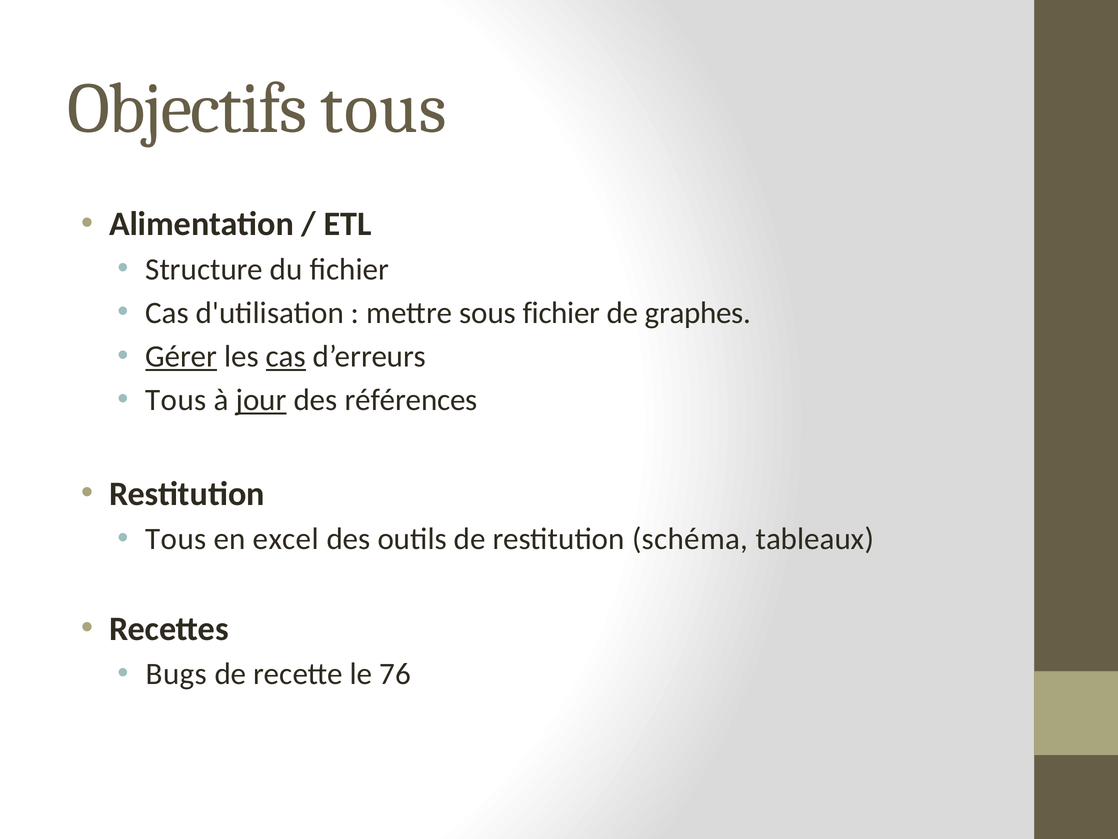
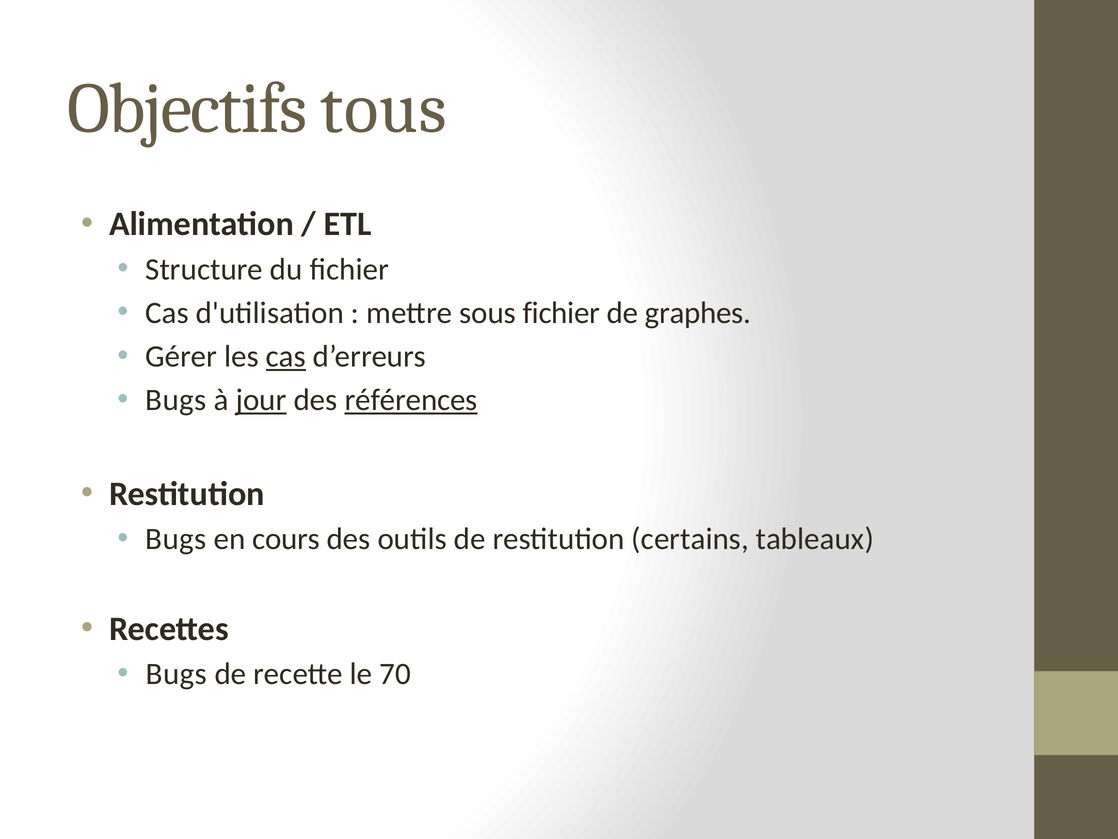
Gérer underline: present -> none
Tous at (176, 400): Tous -> Bugs
références underline: none -> present
Tous at (176, 539): Tous -> Bugs
excel: excel -> cours
schéma: schéma -> certains
76: 76 -> 70
